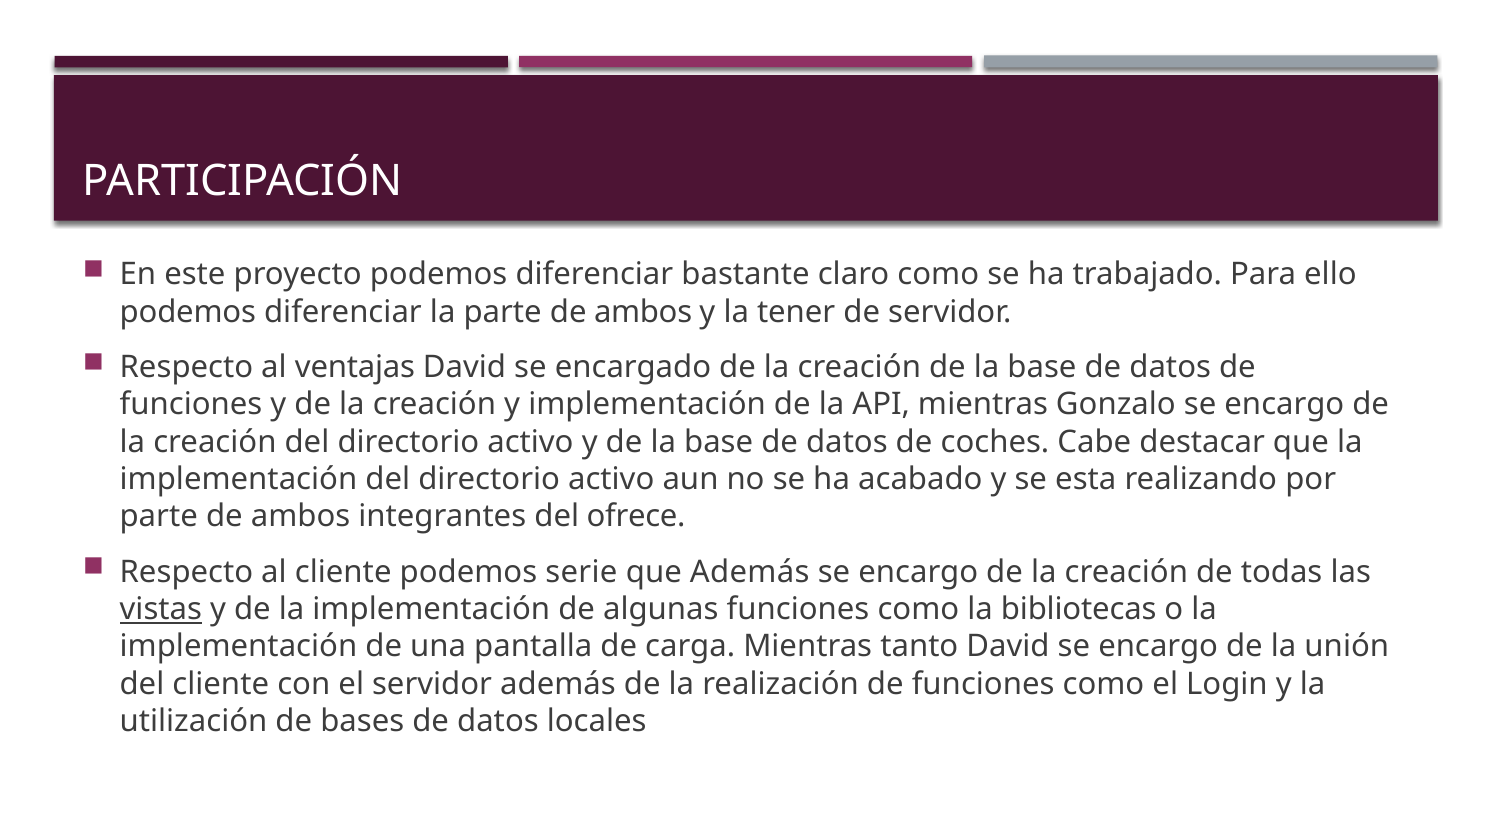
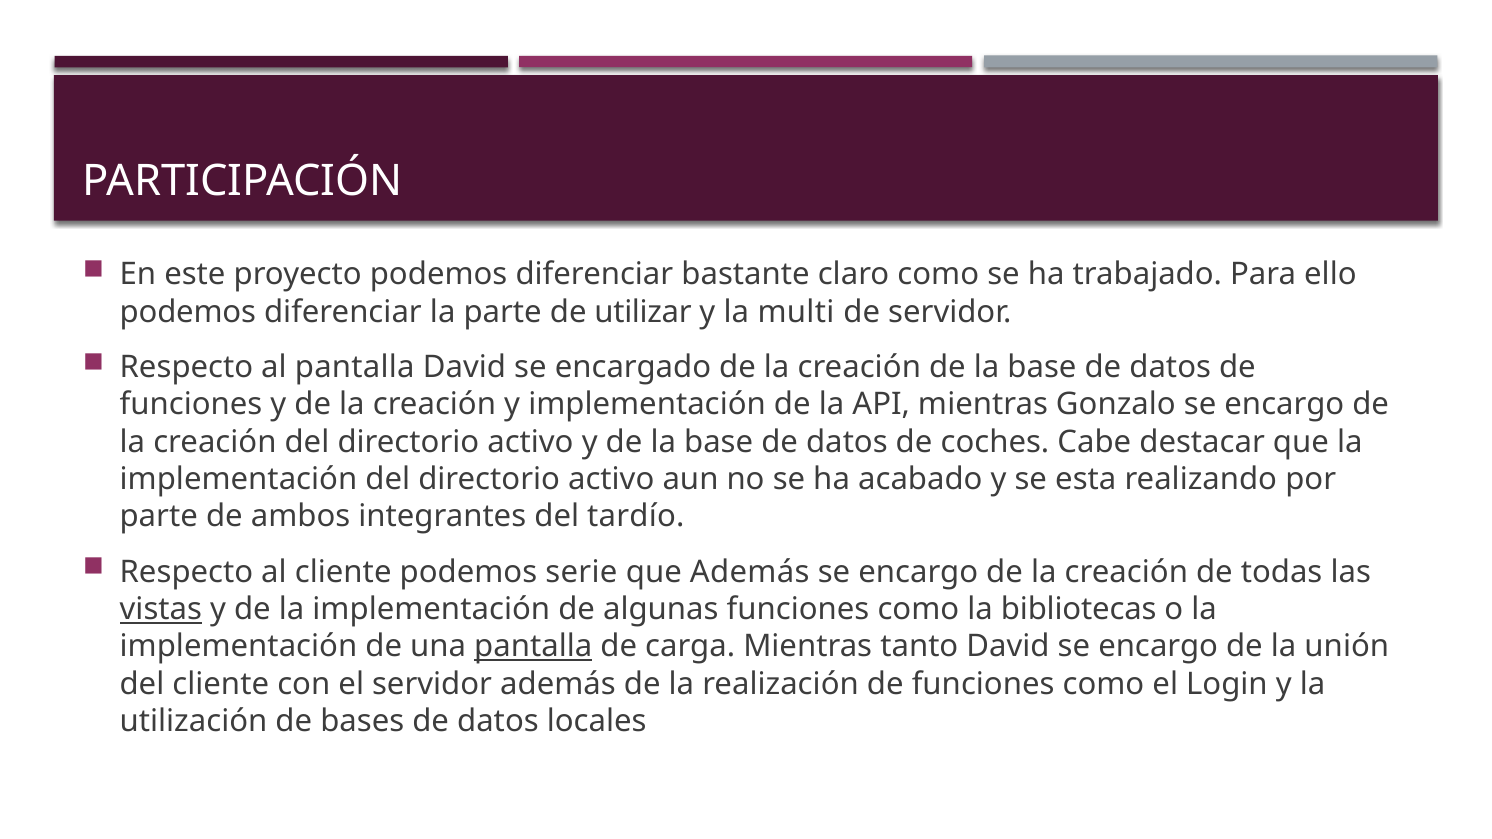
la parte de ambos: ambos -> utilizar
tener: tener -> multi
al ventajas: ventajas -> pantalla
ofrece: ofrece -> tardío
pantalla at (533, 647) underline: none -> present
